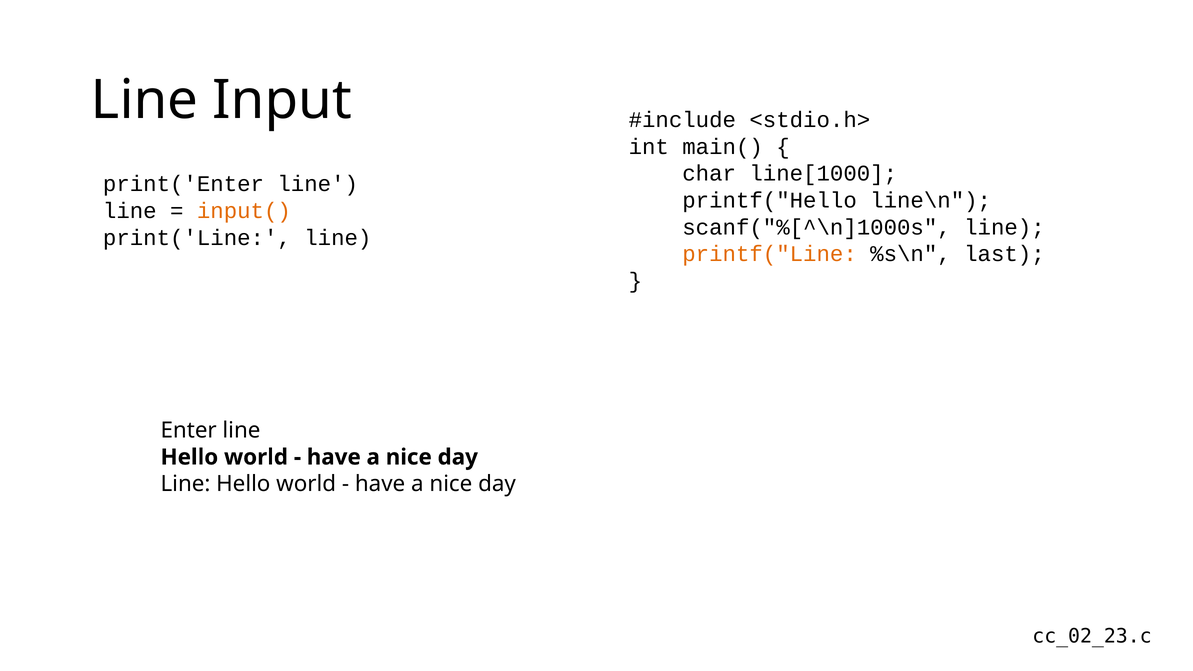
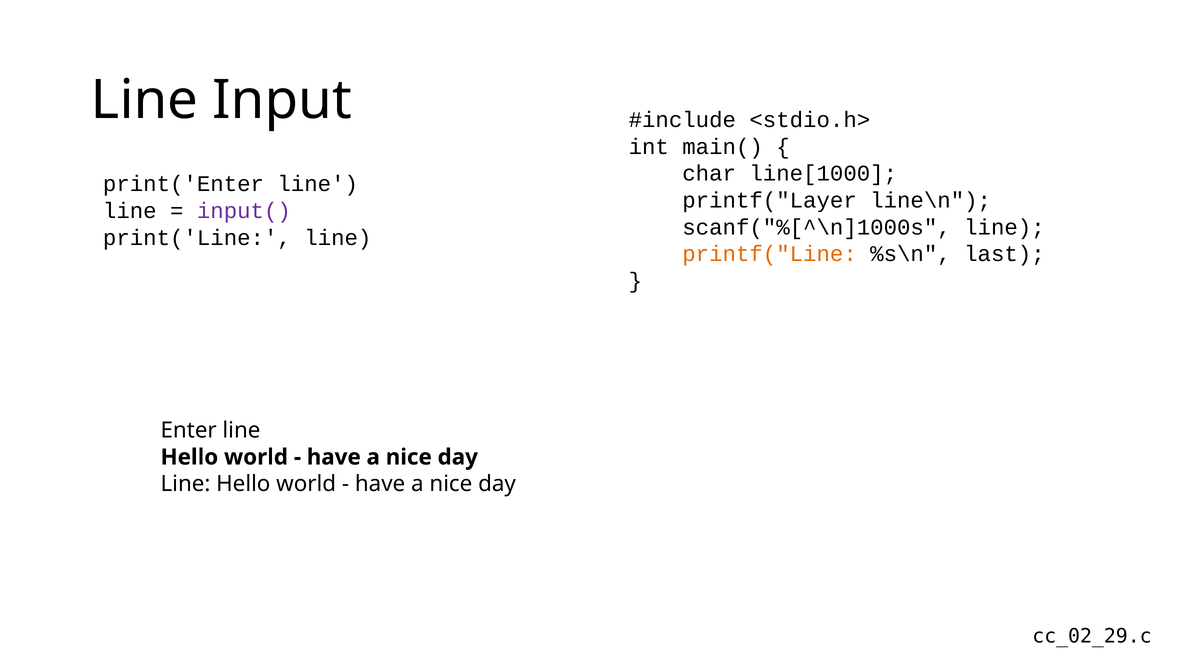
printf("Hello: printf("Hello -> printf("Layer
input( colour: orange -> purple
cc_02_23.c: cc_02_23.c -> cc_02_29.c
